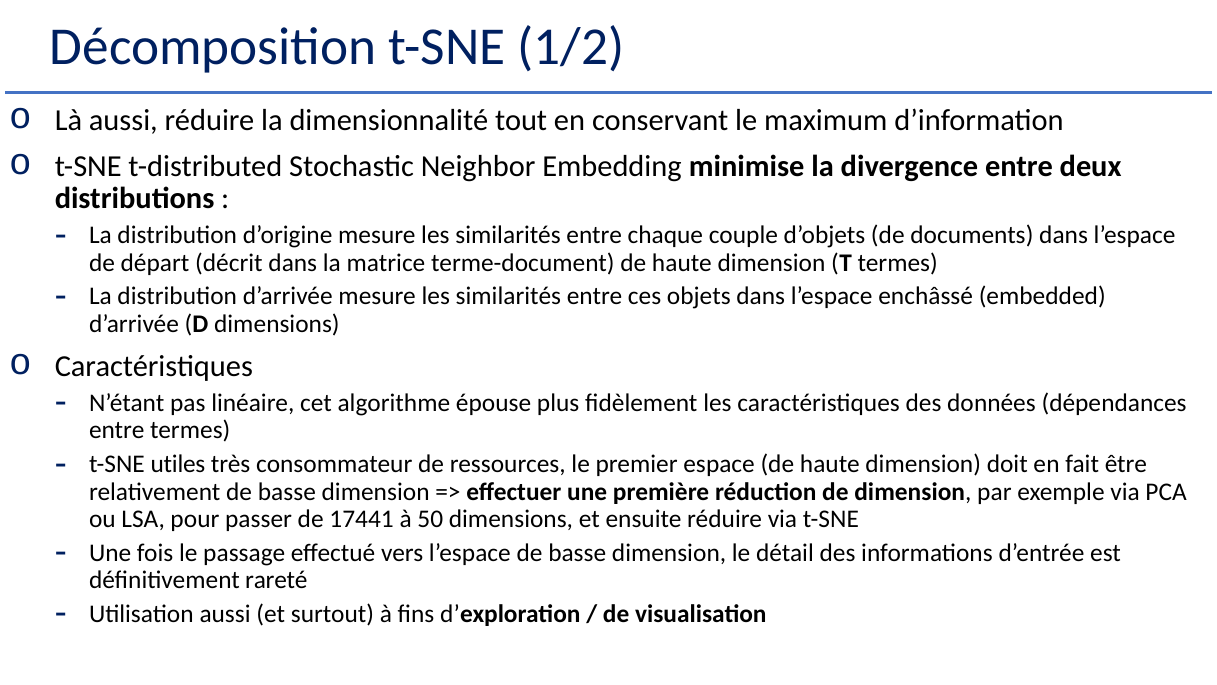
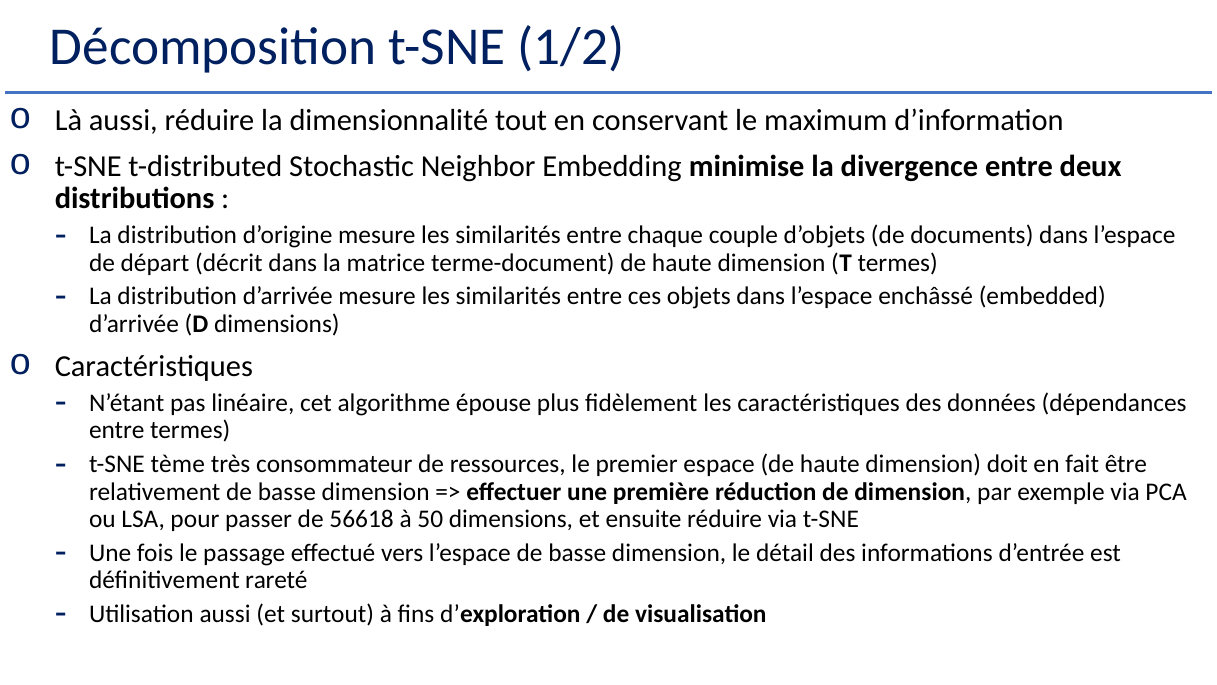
utiles: utiles -> tème
17441: 17441 -> 56618
